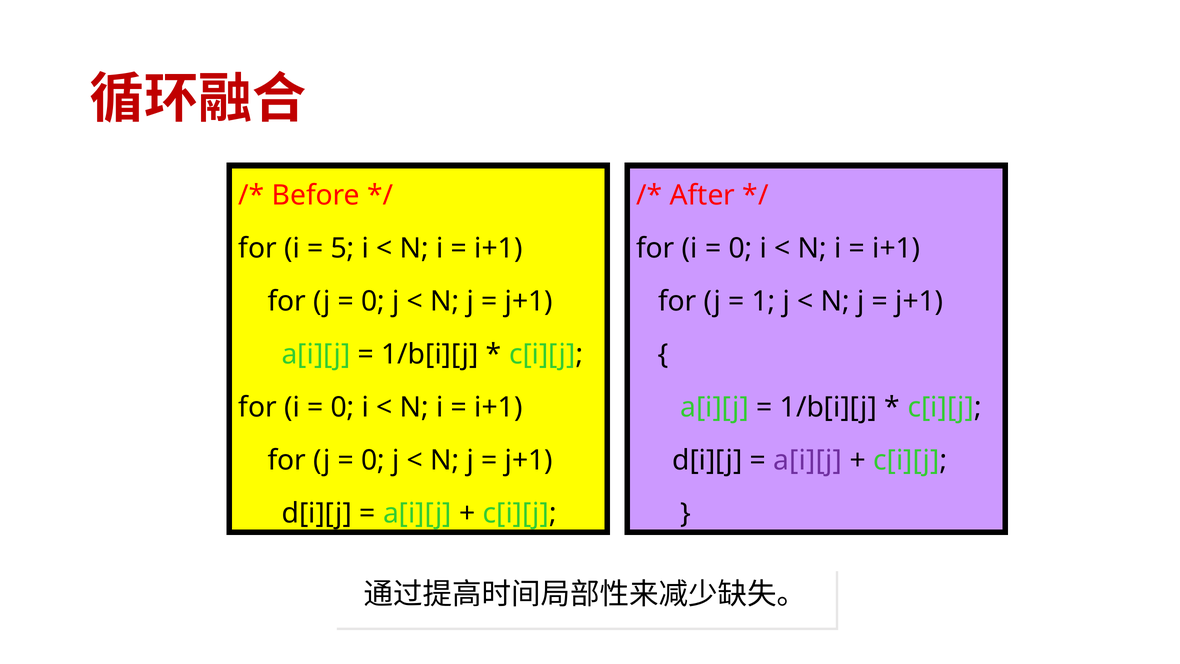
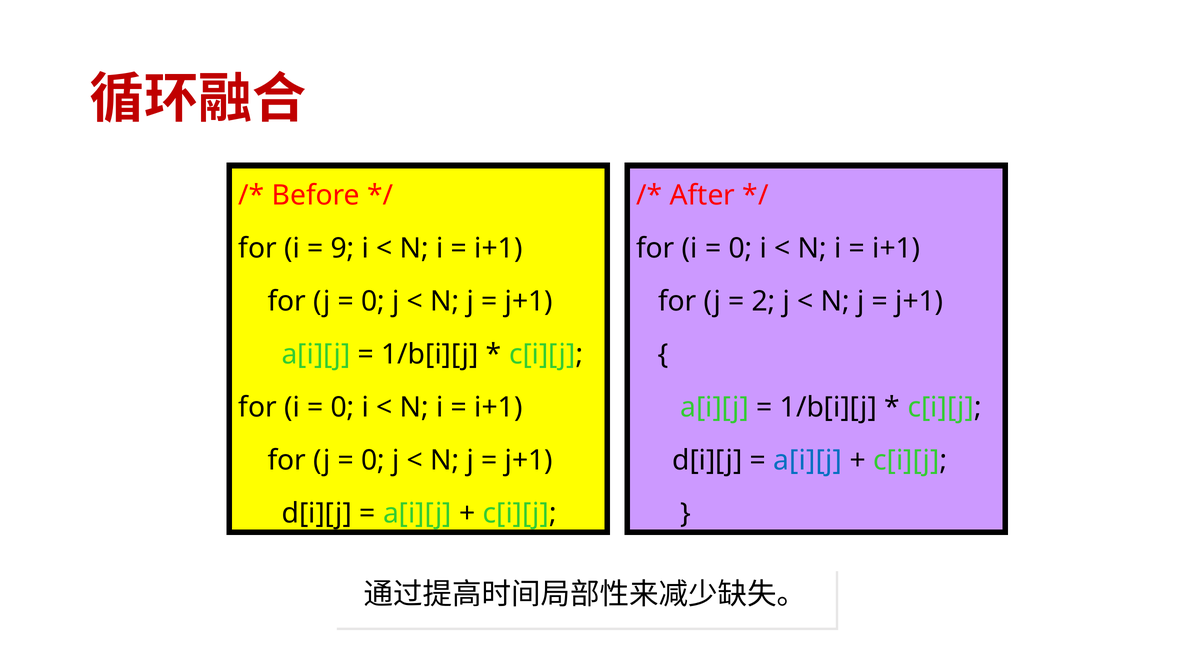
5: 5 -> 9
1: 1 -> 2
a[i][j at (808, 460) colour: purple -> blue
